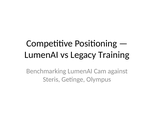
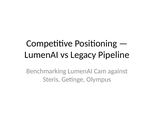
Training: Training -> Pipeline
